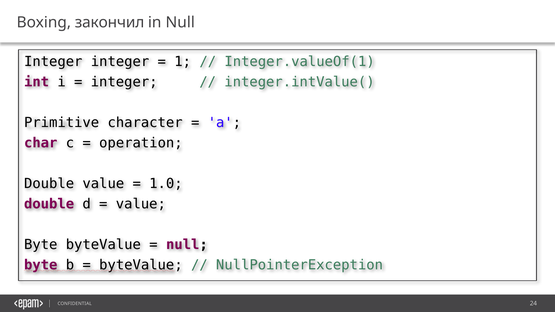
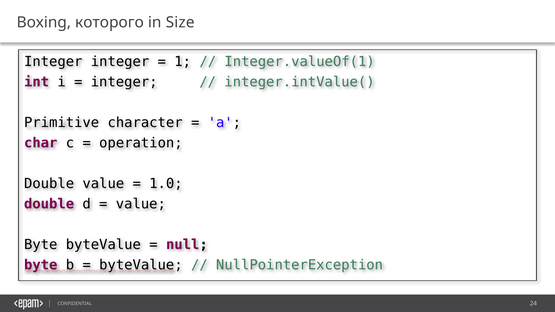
закончил: закончил -> которого
in Null: Null -> Size
